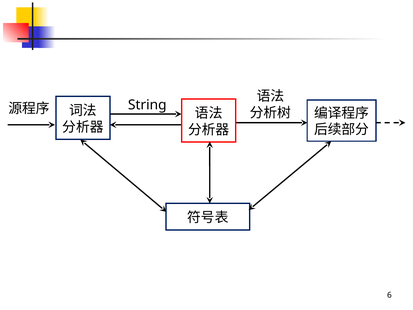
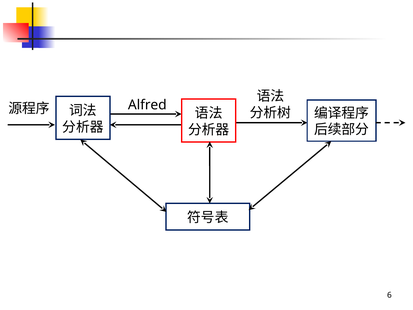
String: String -> Alfred
